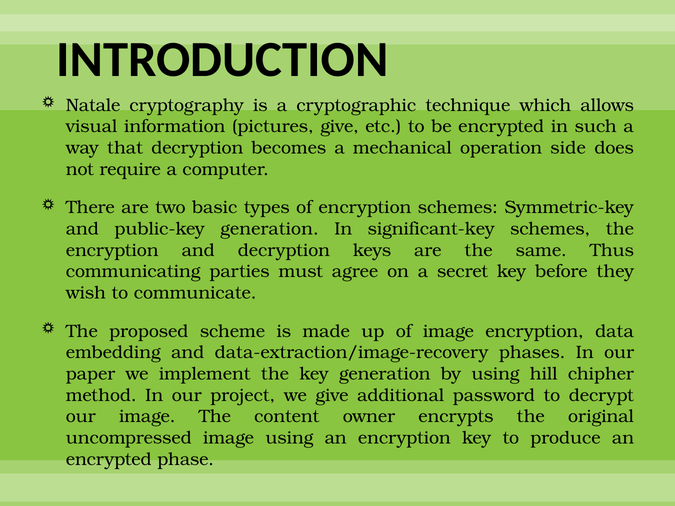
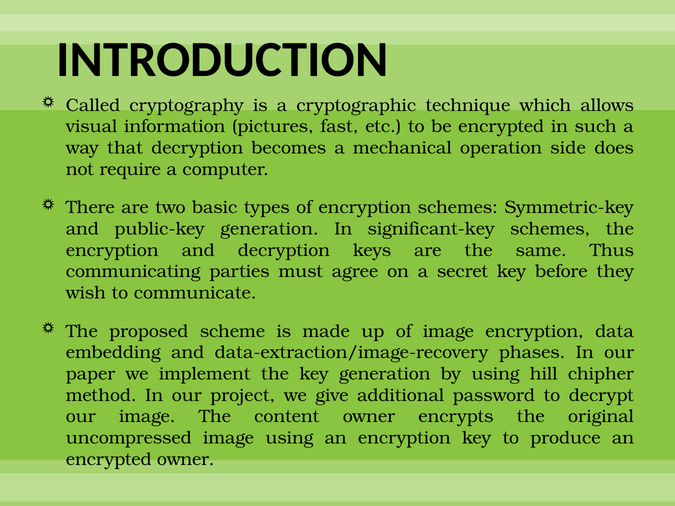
Natale: Natale -> Called
pictures give: give -> fast
encrypted phase: phase -> owner
